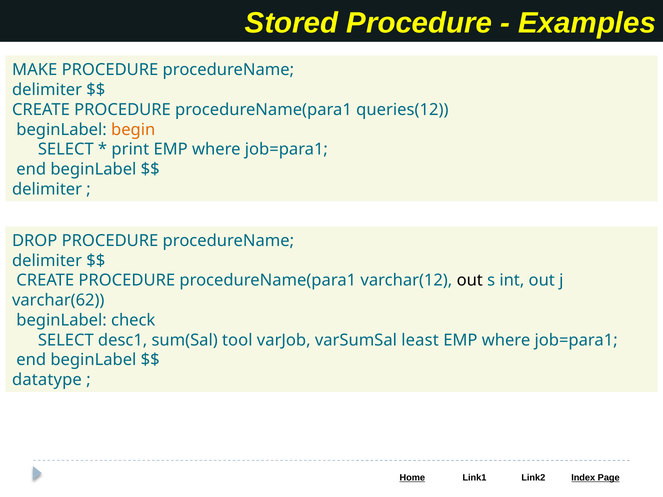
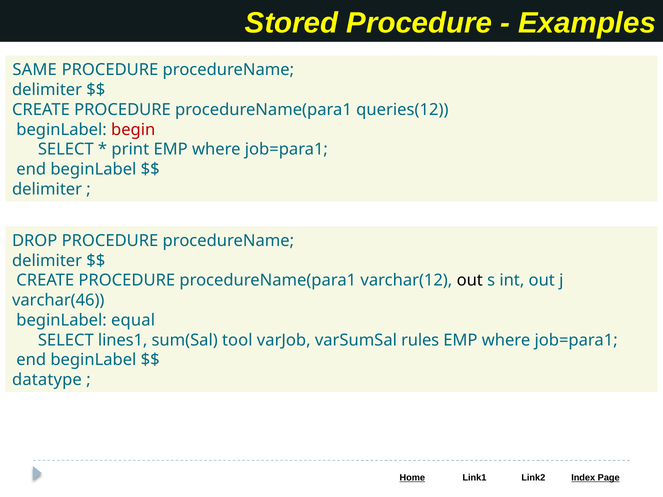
MAKE: MAKE -> SAME
begin colour: orange -> red
varchar(62: varchar(62 -> varchar(46
check: check -> equal
desc1: desc1 -> lines1
least: least -> rules
